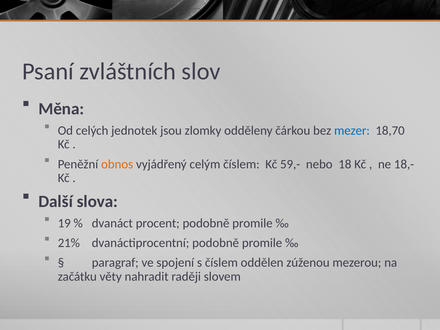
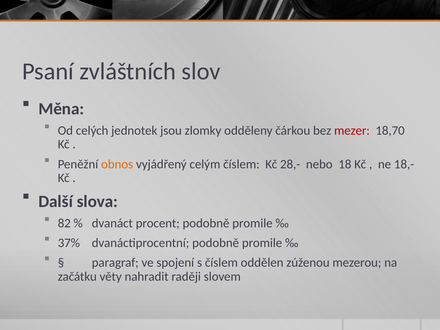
mezer colour: blue -> red
59,-: 59,- -> 28,-
19: 19 -> 82
21%: 21% -> 37%
